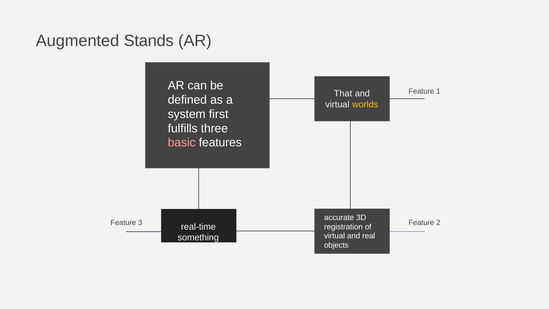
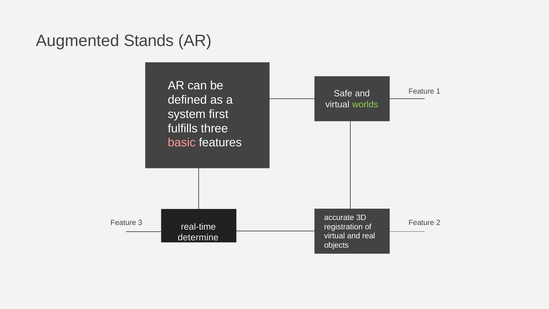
That: That -> Safe
worlds colour: yellow -> light green
something: something -> determine
